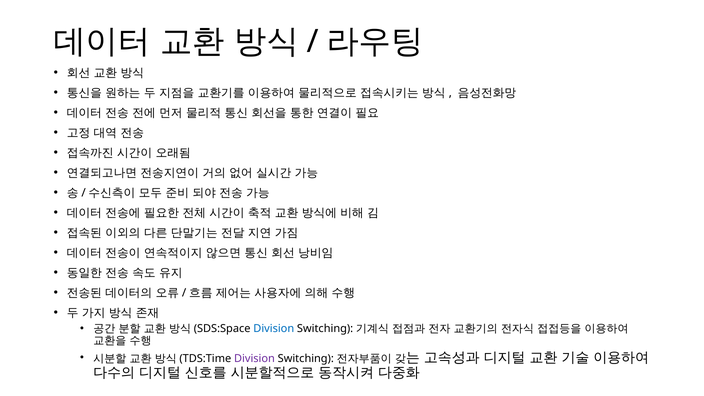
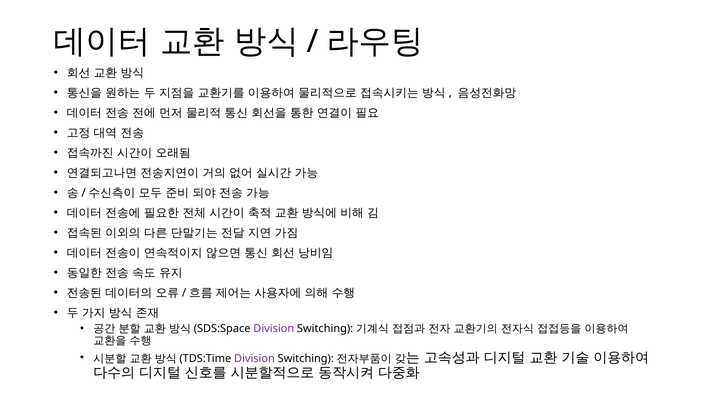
Division at (274, 329) colour: blue -> purple
